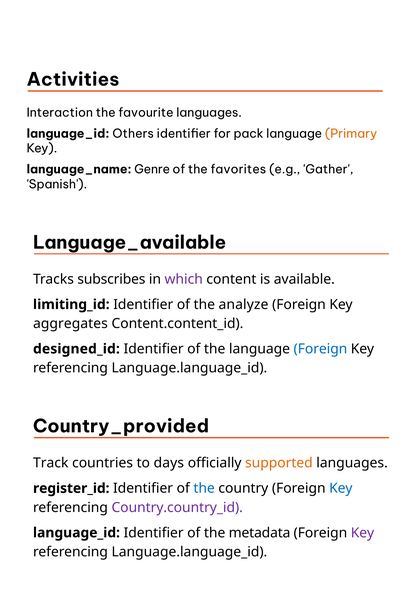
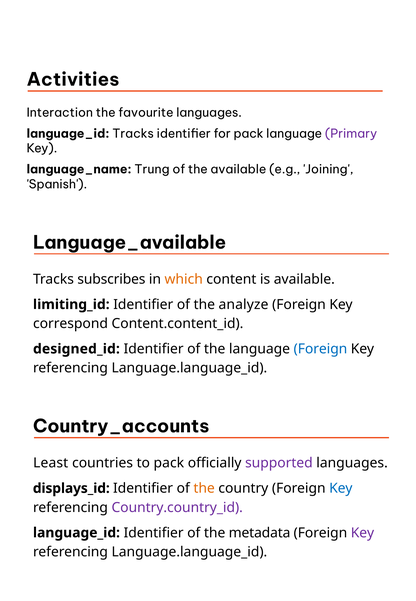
language_id Others: Others -> Tracks
Primary colour: orange -> purple
Genre: Genre -> Trung
the favorites: favorites -> available
Gather: Gather -> Joining
which colour: purple -> orange
aggregates: aggregates -> correspond
Country_provided: Country_provided -> Country_accounts
Track: Track -> Least
to days: days -> pack
supported colour: orange -> purple
register_id: register_id -> displays_id
the at (204, 488) colour: blue -> orange
